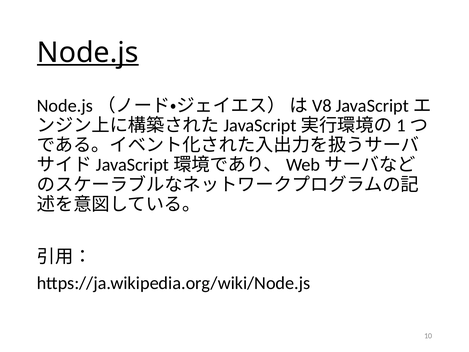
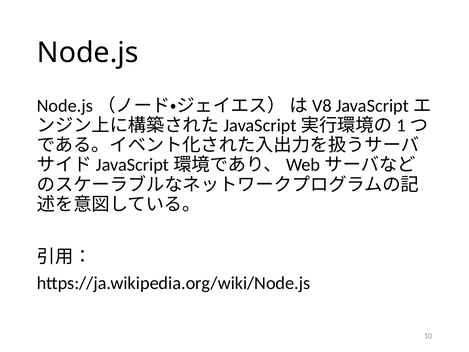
Node.js underline: present -> none
